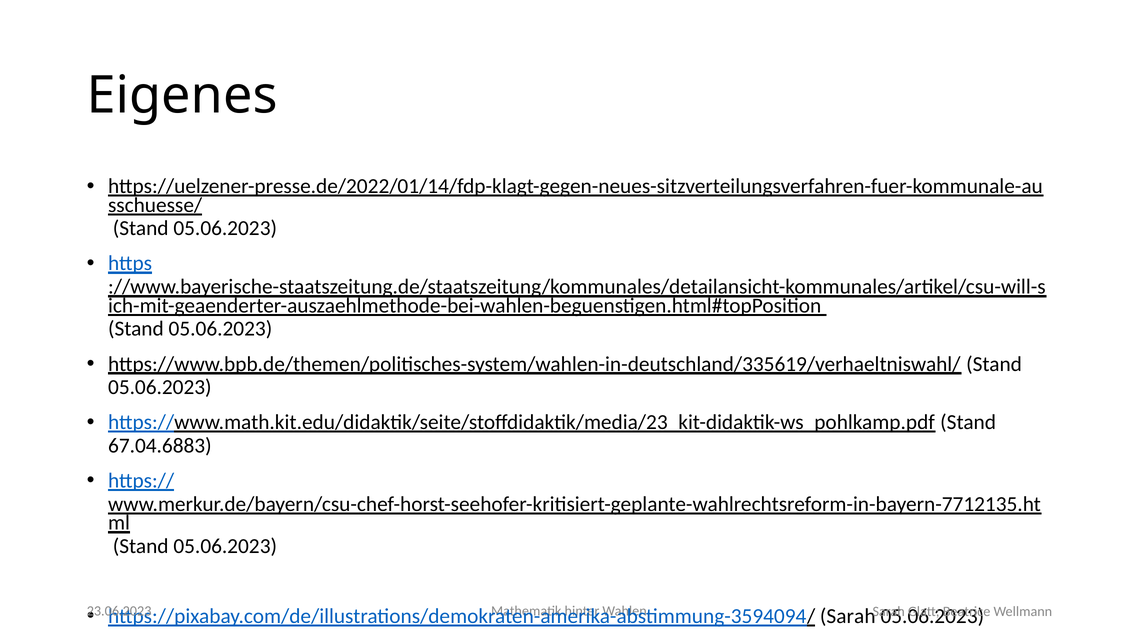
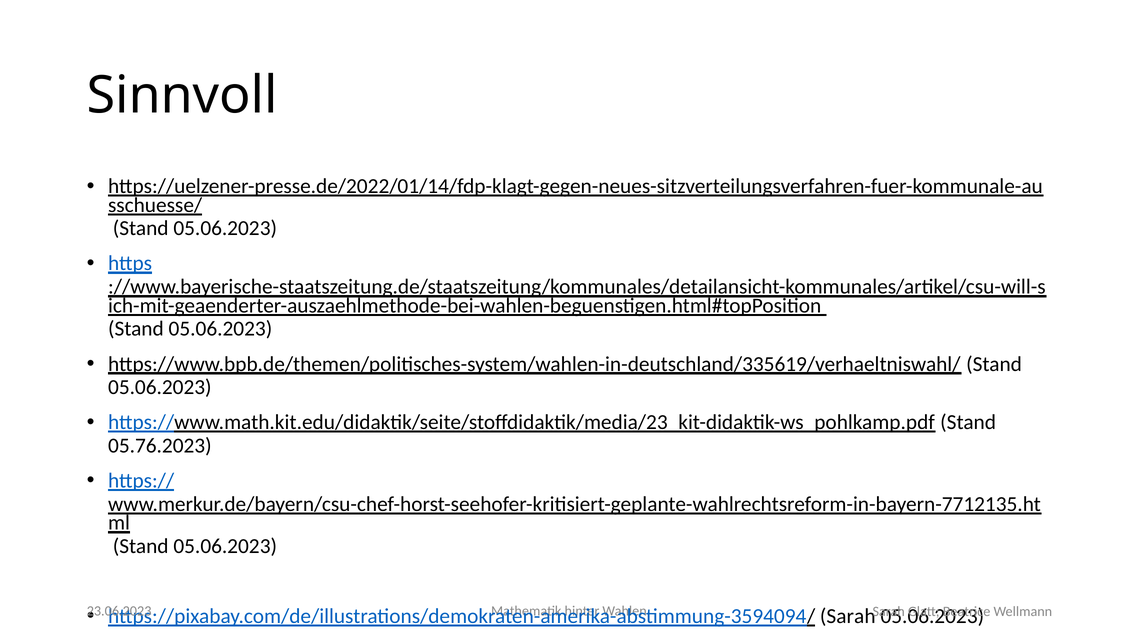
Eigenes: Eigenes -> Sinnvoll
67.04.6883: 67.04.6883 -> 05.76.2023
